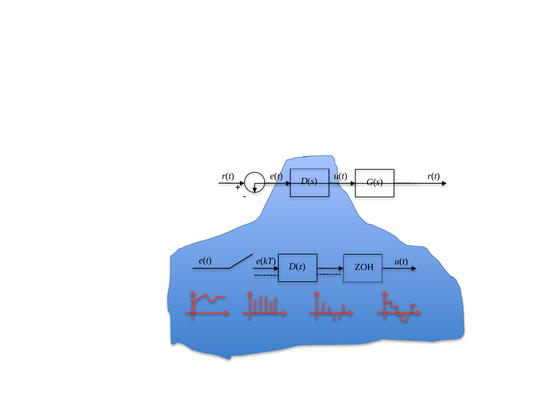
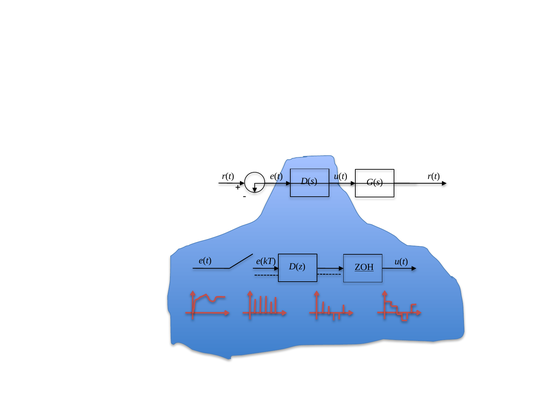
ZOH underline: none -> present
